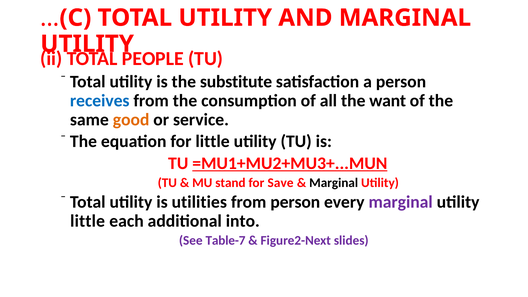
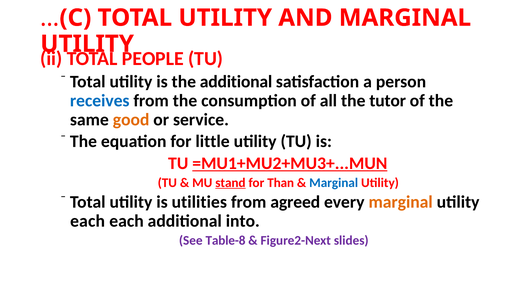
the substitute: substitute -> additional
want: want -> tutor
stand underline: none -> present
Save: Save -> Than
Marginal at (334, 183) colour: black -> blue
from person: person -> agreed
marginal at (401, 202) colour: purple -> orange
little at (88, 221): little -> each
Table-7: Table-7 -> Table-8
